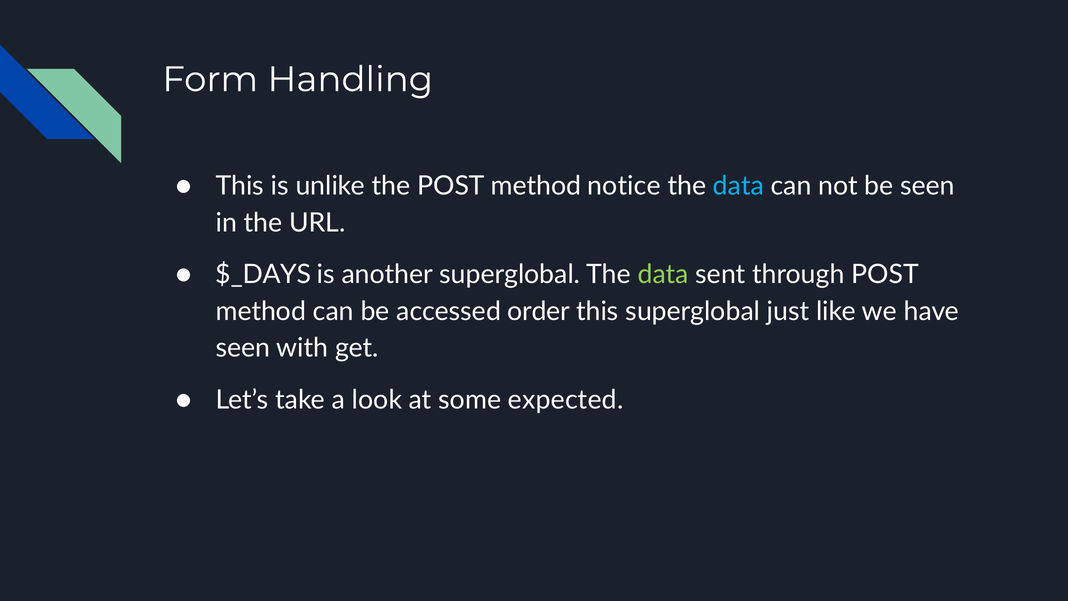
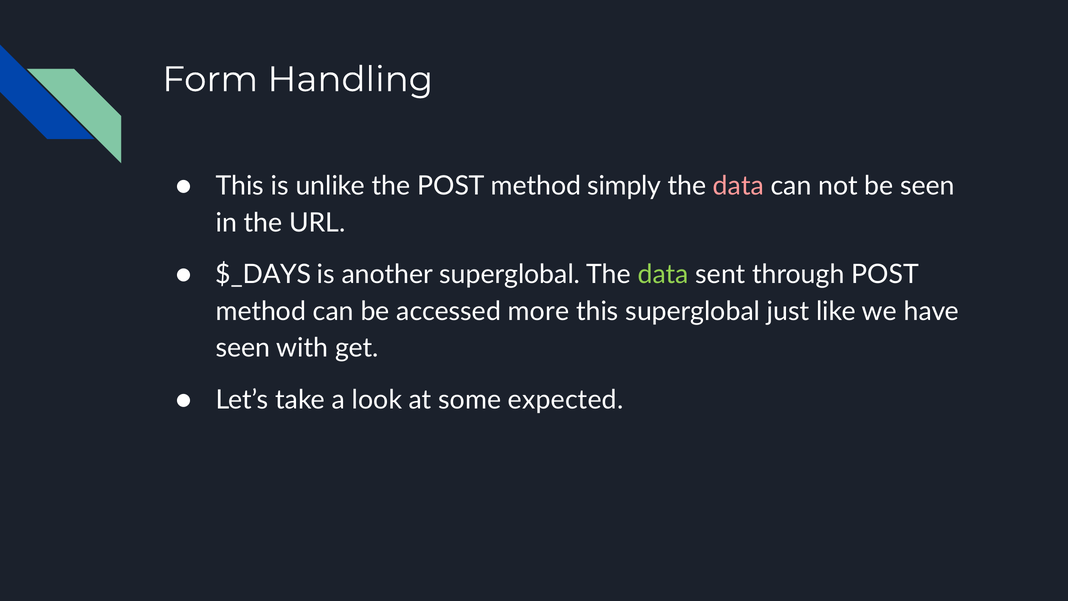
notice: notice -> simply
data at (738, 186) colour: light blue -> pink
order: order -> more
